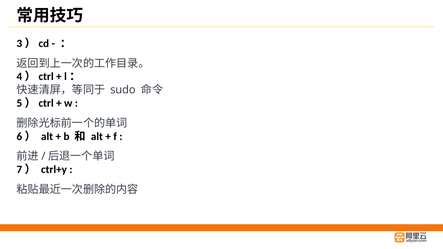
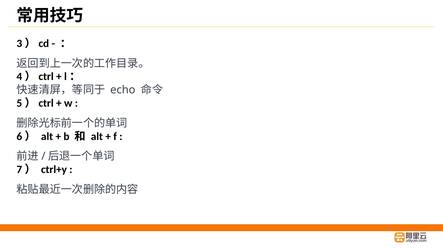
sudo: sudo -> echo
